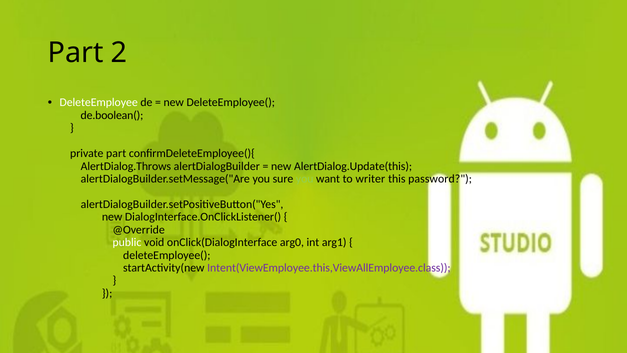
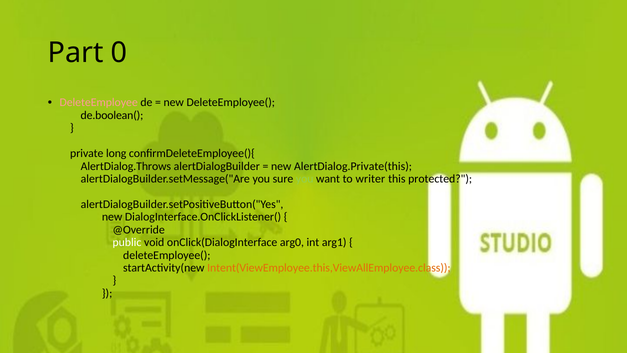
2: 2 -> 0
DeleteEmployee colour: white -> pink
private part: part -> long
AlertDialog.Update(this: AlertDialog.Update(this -> AlertDialog.Private(this
password: password -> protected
Intent(ViewEmployee.this,ViewAllEmployee.class colour: purple -> orange
